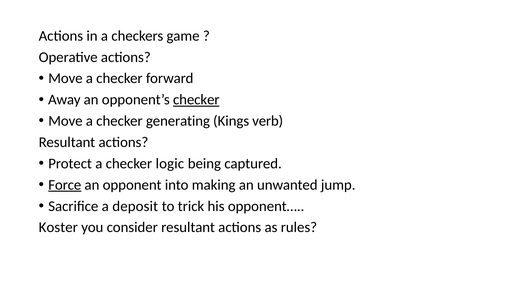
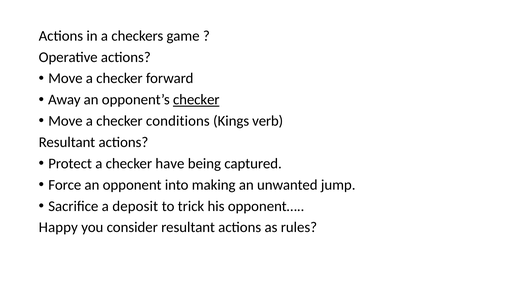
generating: generating -> conditions
logic: logic -> have
Force underline: present -> none
Koster: Koster -> Happy
